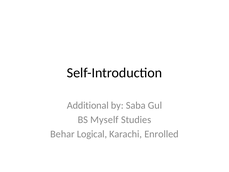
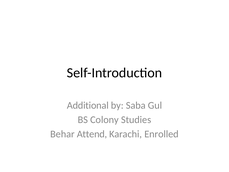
Myself: Myself -> Colony
Logical: Logical -> Attend
